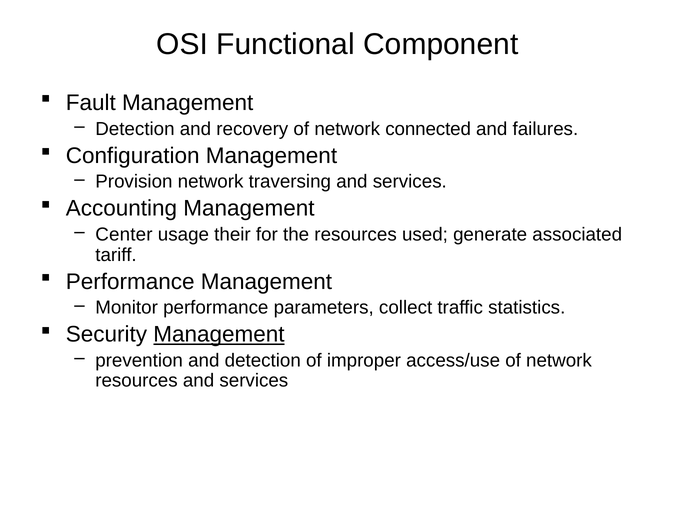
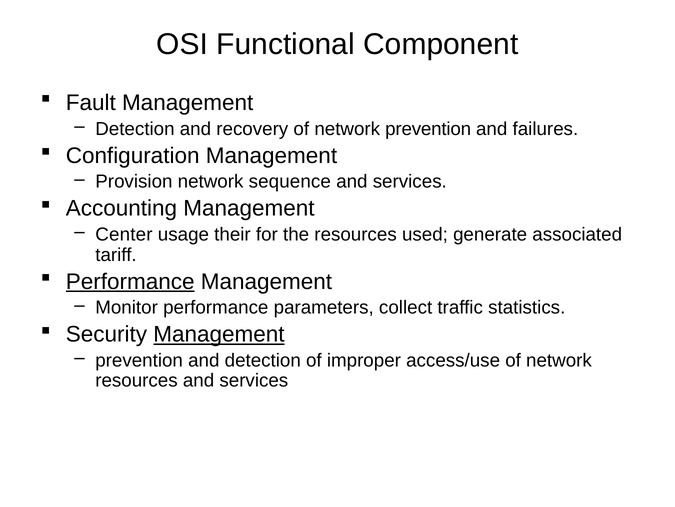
network connected: connected -> prevention
traversing: traversing -> sequence
Performance at (130, 281) underline: none -> present
